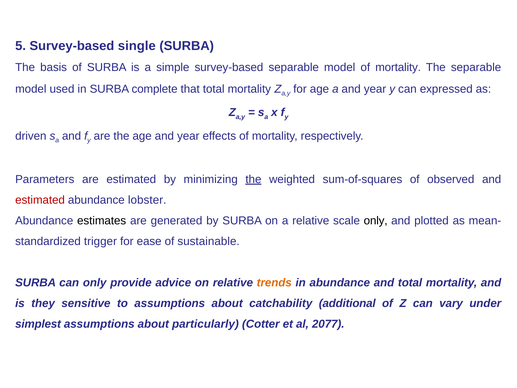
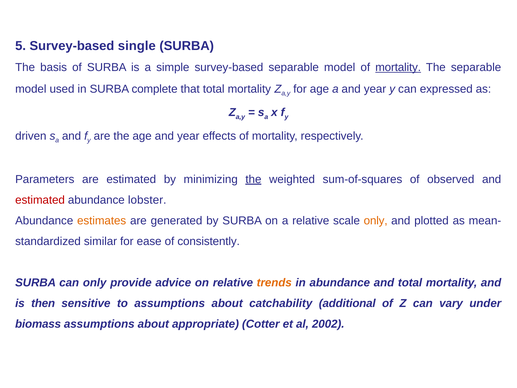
mortality at (398, 67) underline: none -> present
estimates colour: black -> orange
only at (376, 220) colour: black -> orange
trigger: trigger -> similar
sustainable: sustainable -> consistently
they: they -> then
simplest: simplest -> biomass
particularly: particularly -> appropriate
2077: 2077 -> 2002
